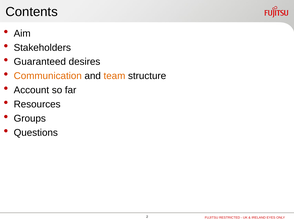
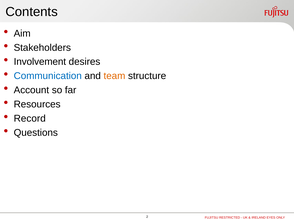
Guaranteed: Guaranteed -> Involvement
Communication colour: orange -> blue
Groups: Groups -> Record
